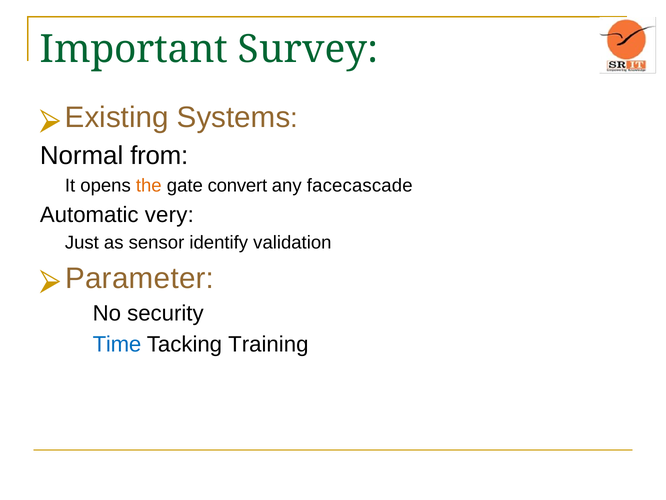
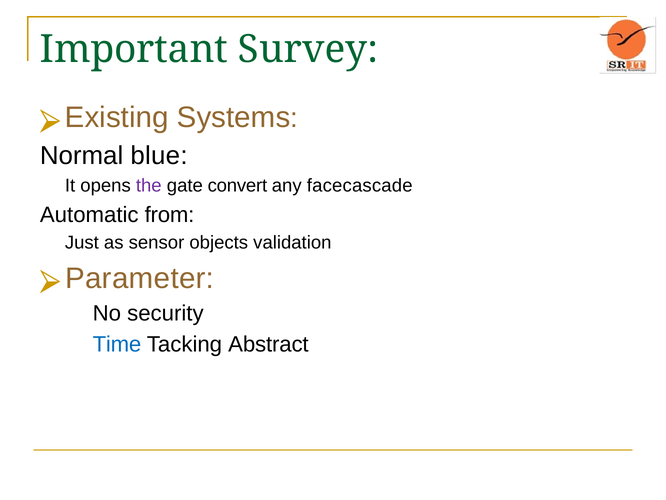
from: from -> blue
the colour: orange -> purple
very: very -> from
identify: identify -> objects
Training: Training -> Abstract
